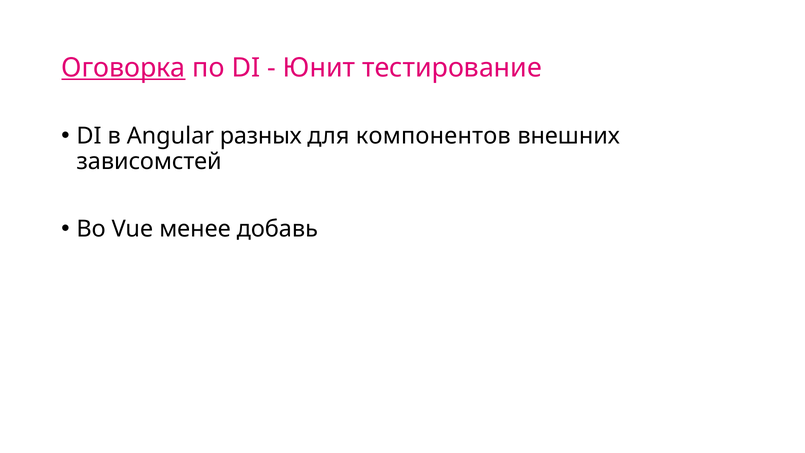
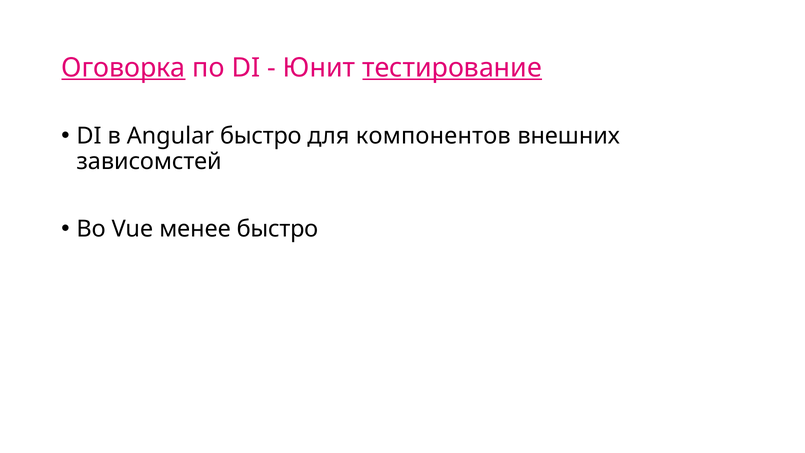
тестирование underline: none -> present
Angular разных: разных -> быстро
менeе добавь: добавь -> быстро
